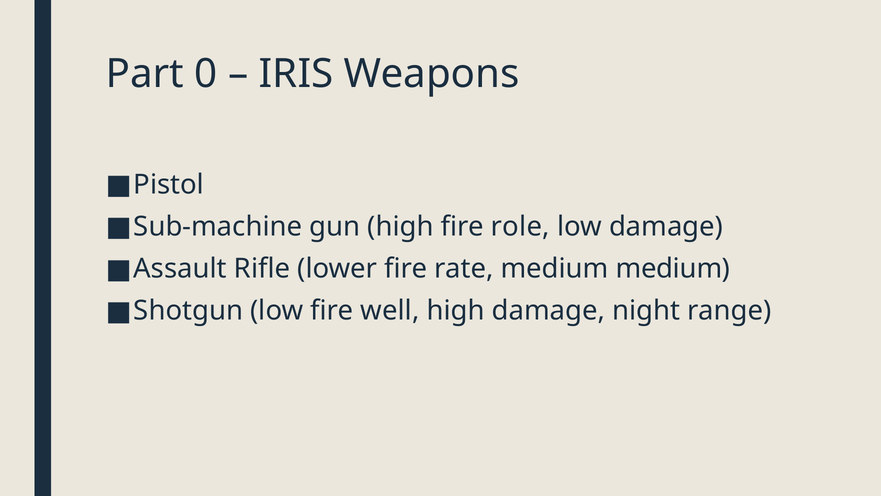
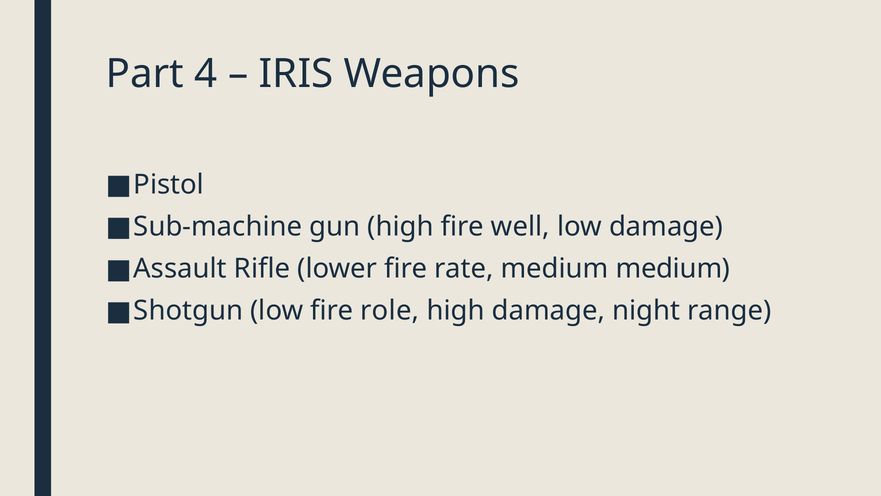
0: 0 -> 4
role: role -> well
well: well -> role
